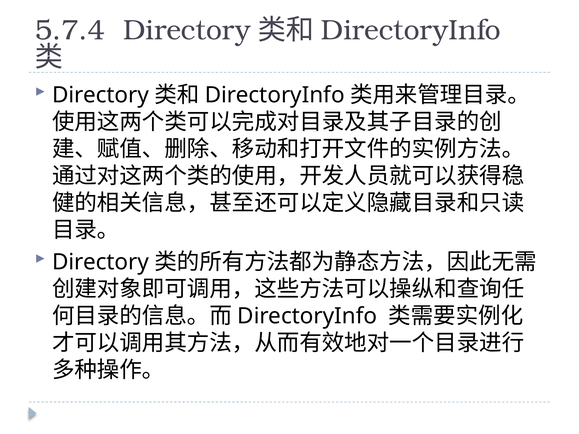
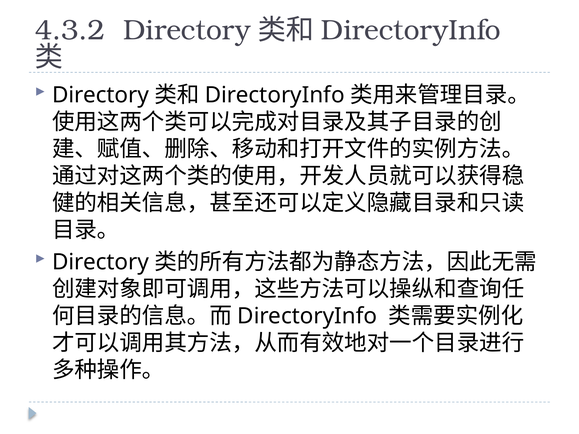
5.7.4: 5.7.4 -> 4.3.2
